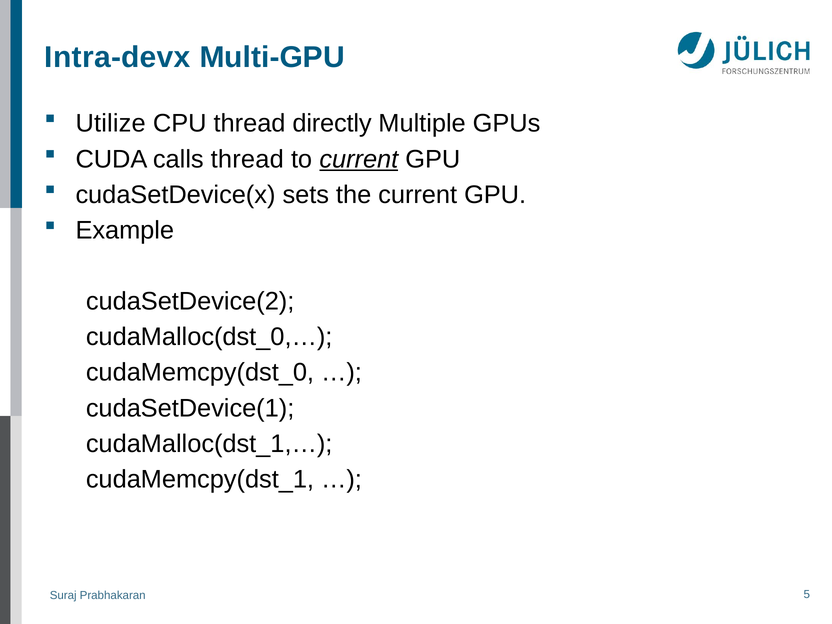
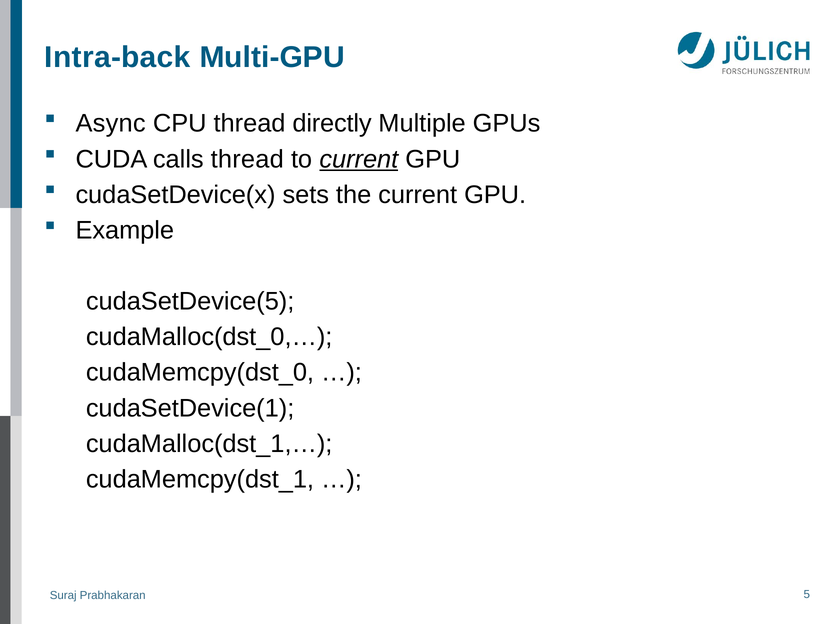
Intra-devx: Intra-devx -> Intra-back
Utilize: Utilize -> Async
cudaSetDevice(2: cudaSetDevice(2 -> cudaSetDevice(5
